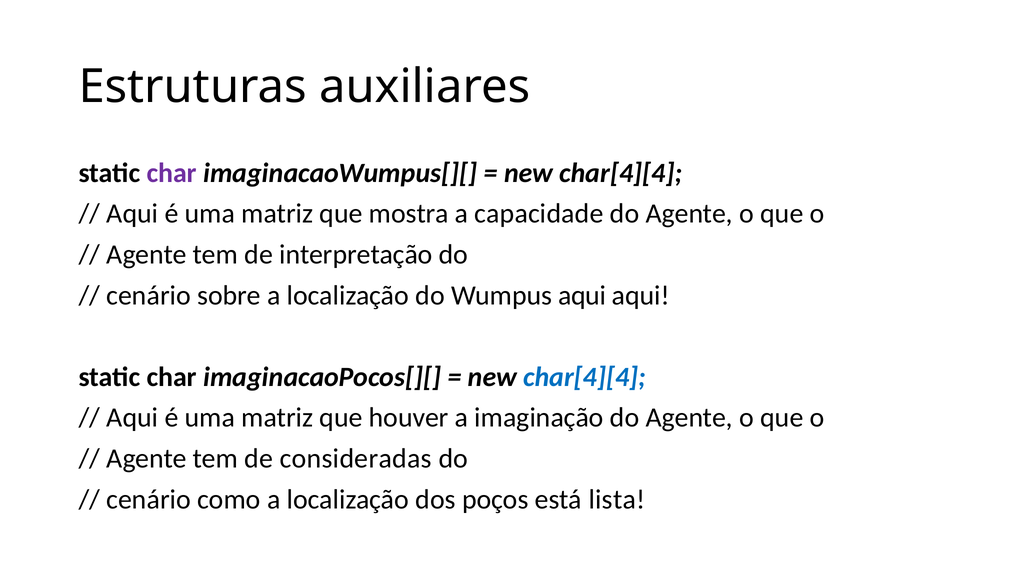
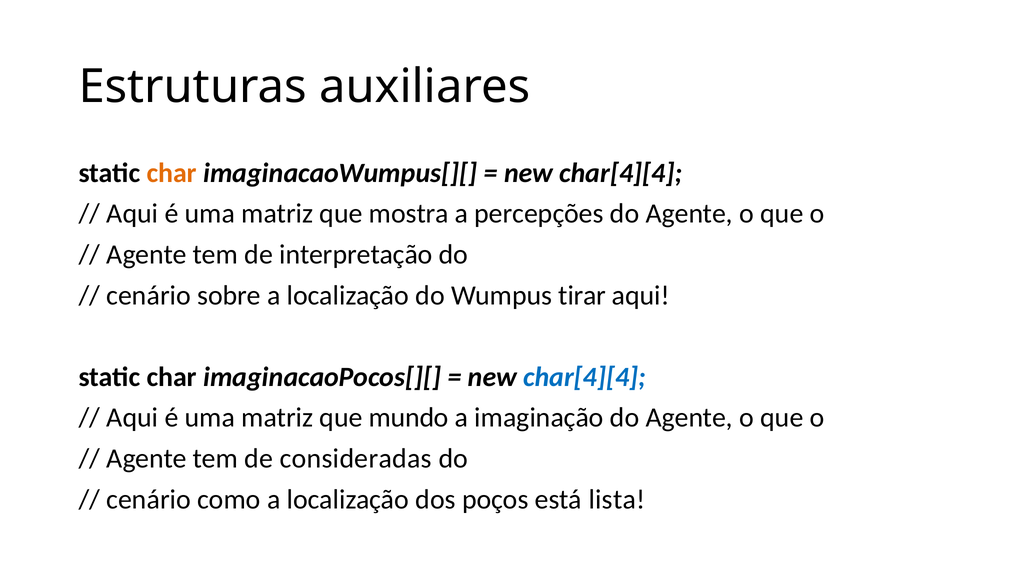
char at (172, 173) colour: purple -> orange
capacidade: capacidade -> percepções
Wumpus aqui: aqui -> tirar
houver: houver -> mundo
